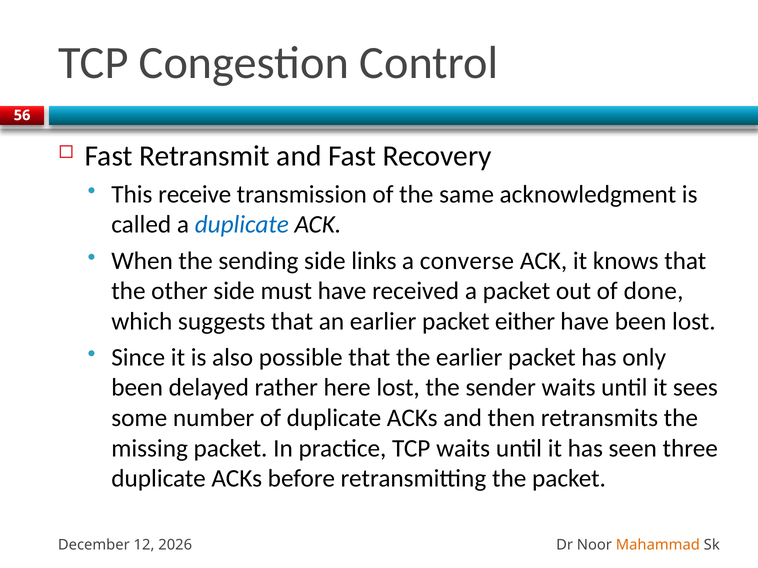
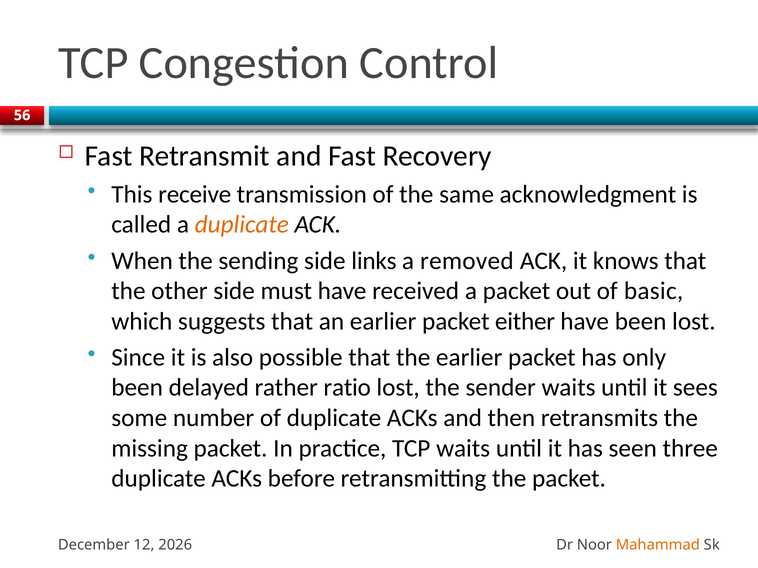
duplicate at (242, 225) colour: blue -> orange
converse: converse -> removed
done: done -> basic
here: here -> ratio
